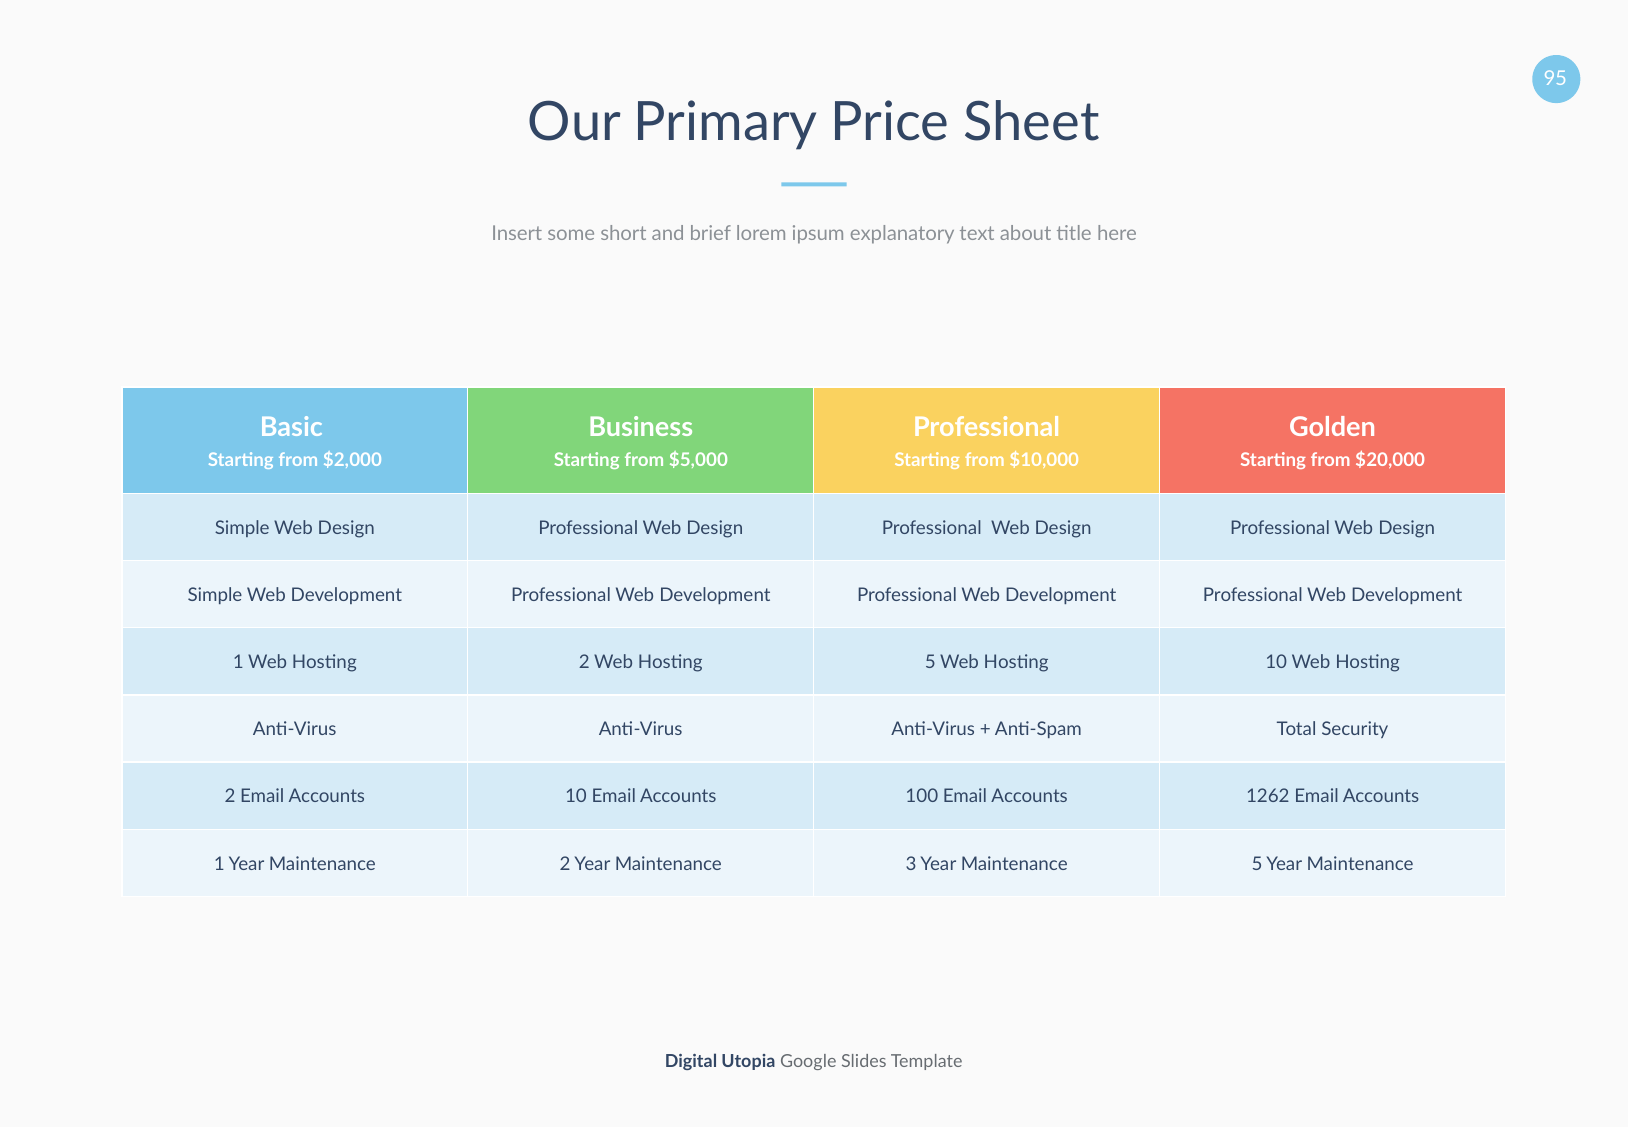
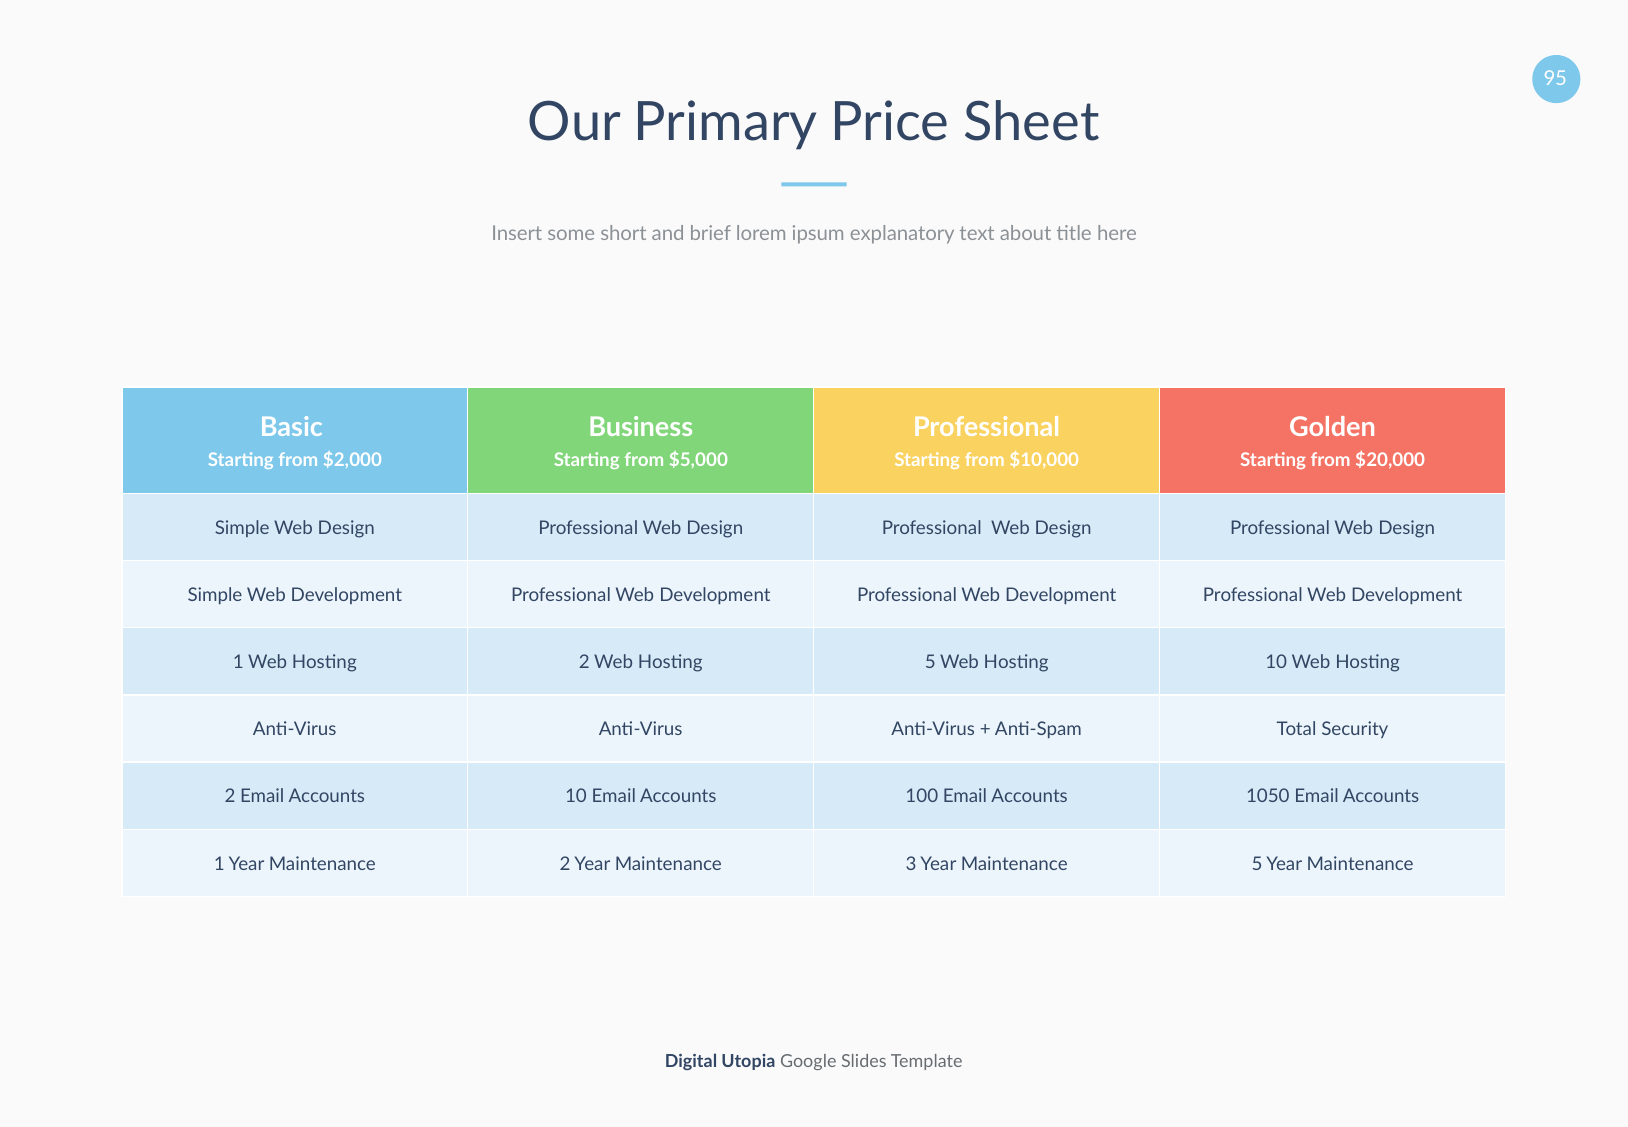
1262: 1262 -> 1050
